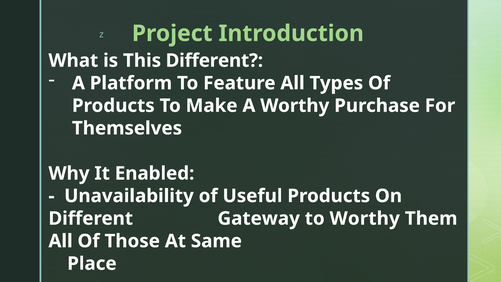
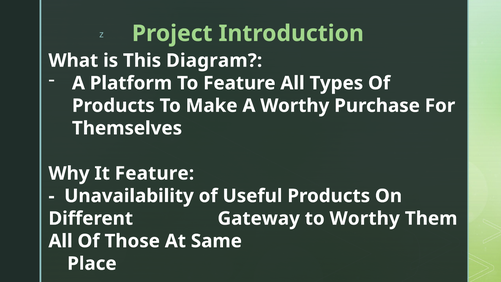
This Different: Different -> Diagram
It Enabled: Enabled -> Feature
